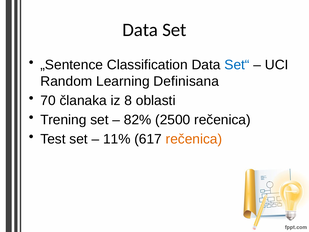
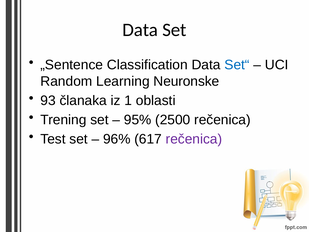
Definisana: Definisana -> Neuronske
70: 70 -> 93
8: 8 -> 1
82%: 82% -> 95%
11%: 11% -> 96%
rečenica at (194, 139) colour: orange -> purple
